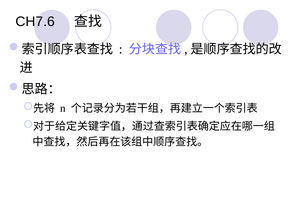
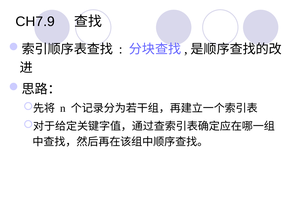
CH7.6: CH7.6 -> CH7.9
